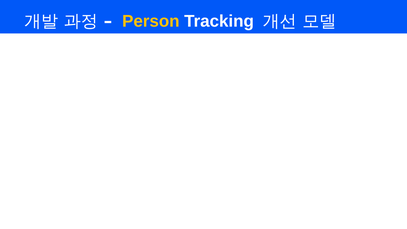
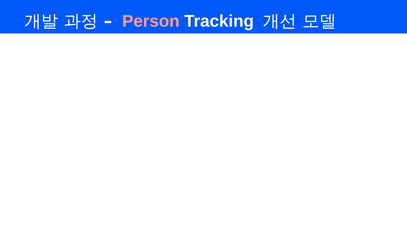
Person colour: yellow -> pink
